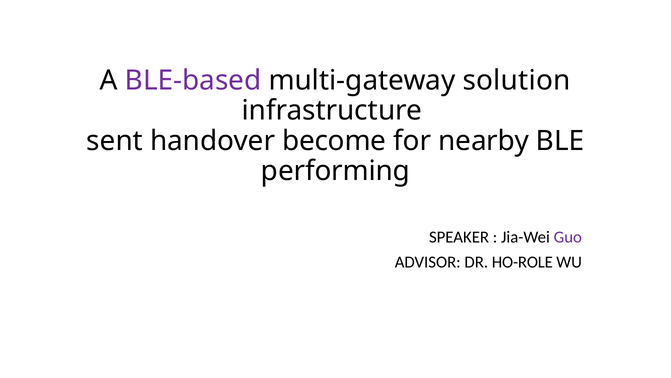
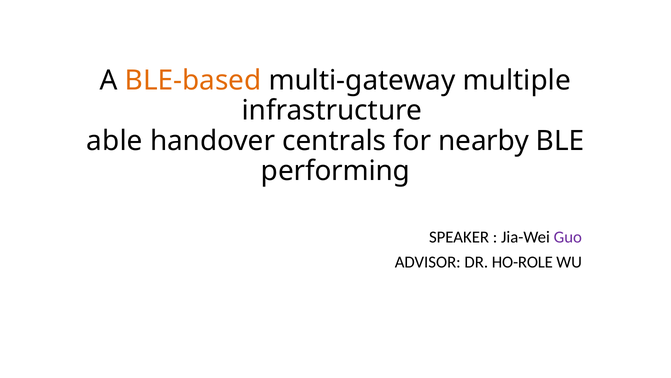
BLE-based colour: purple -> orange
solution: solution -> multiple
sent: sent -> able
become: become -> centrals
